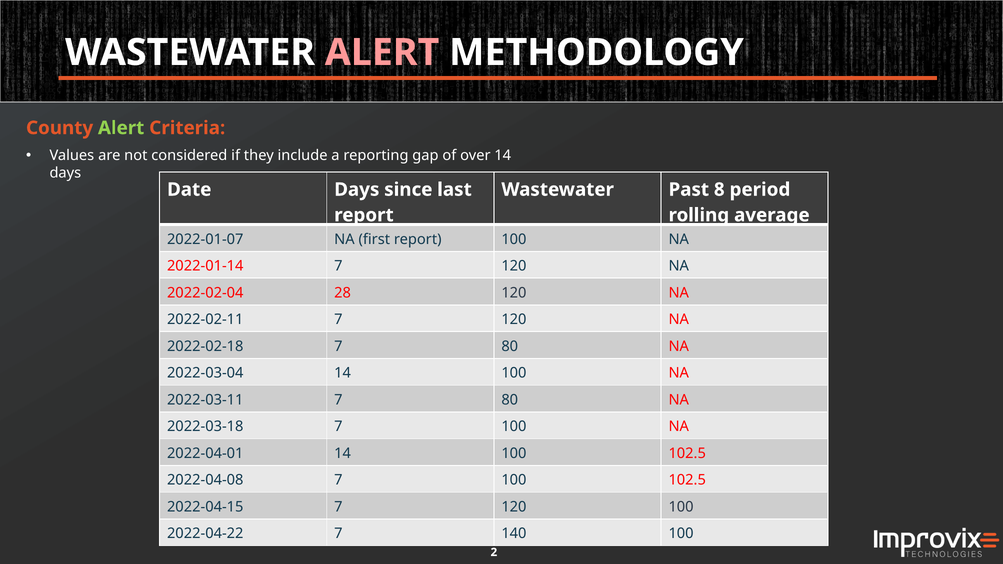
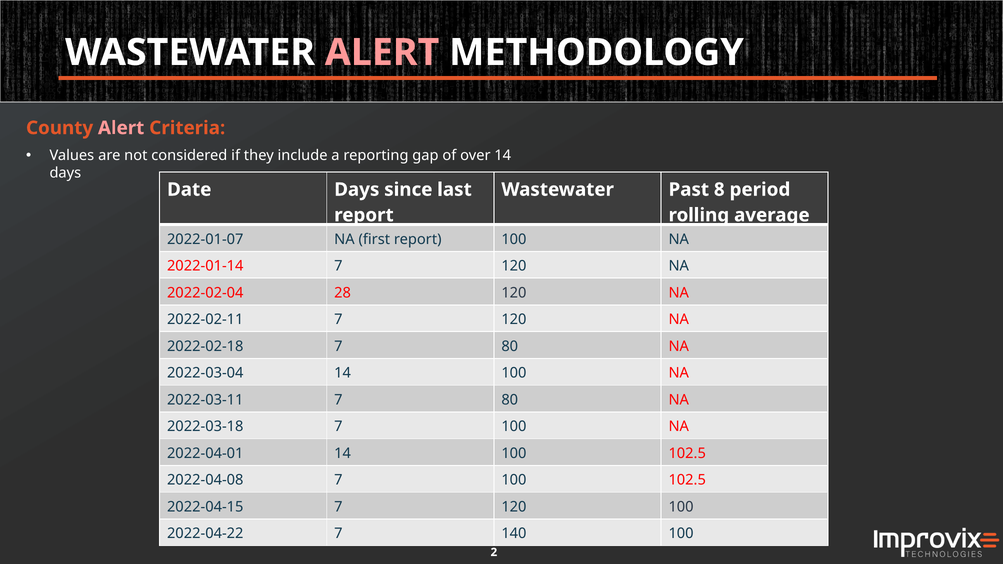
Alert at (121, 128) colour: light green -> pink
